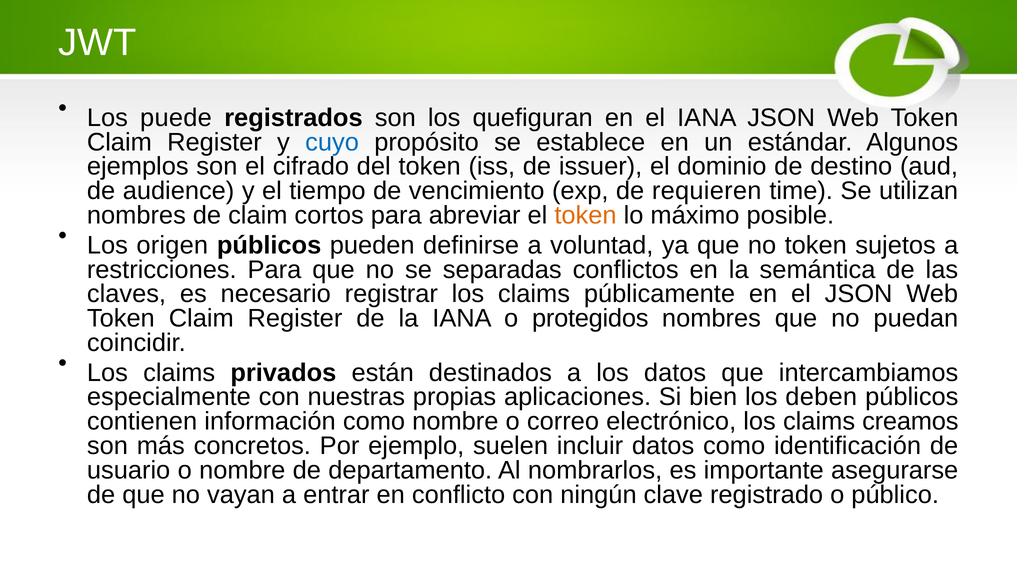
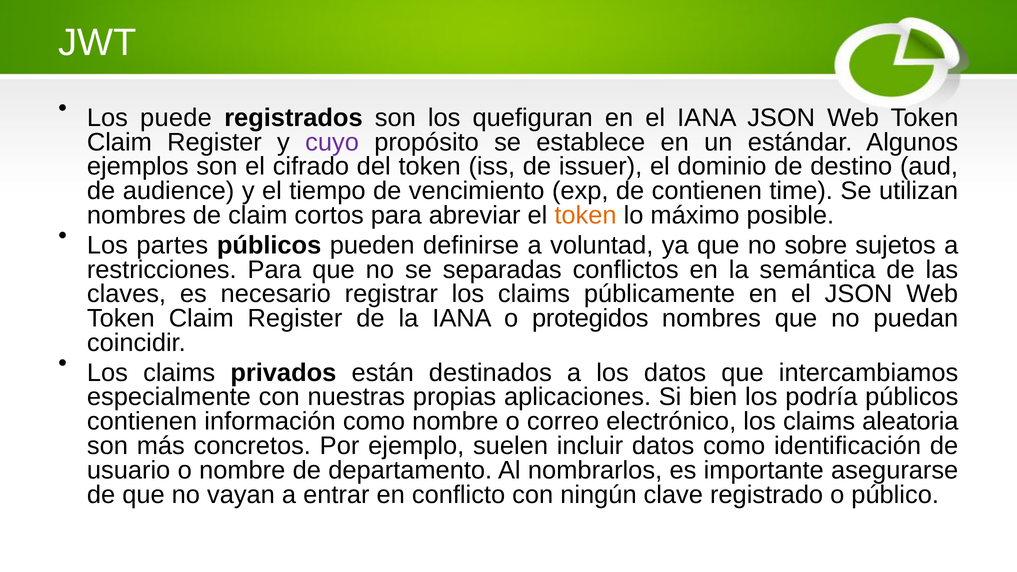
cuyo colour: blue -> purple
de requieren: requieren -> contienen
origen: origen -> partes
no token: token -> sobre
deben: deben -> podría
creamos: creamos -> aleatoria
